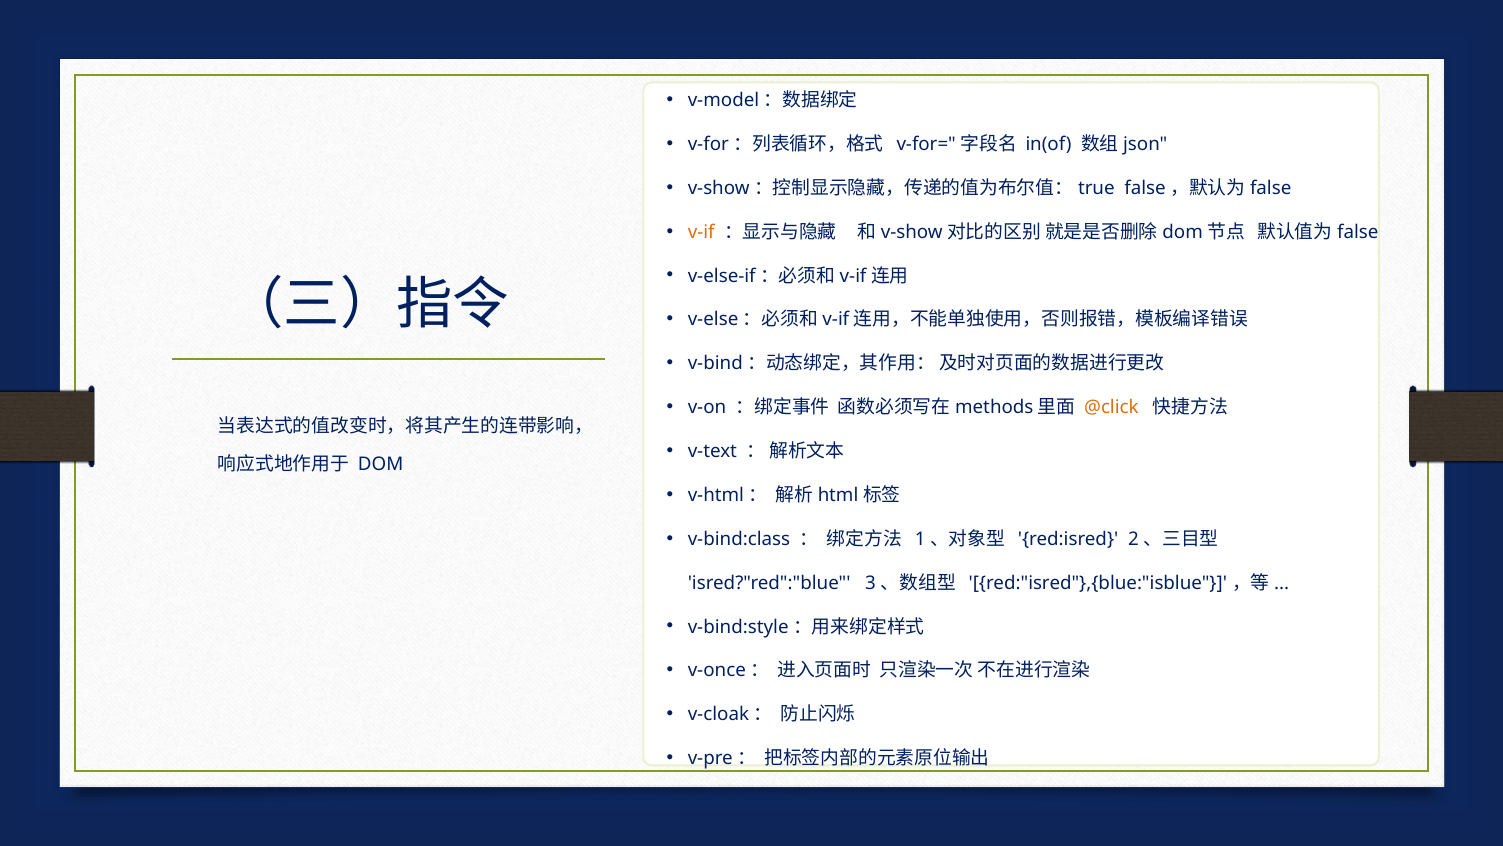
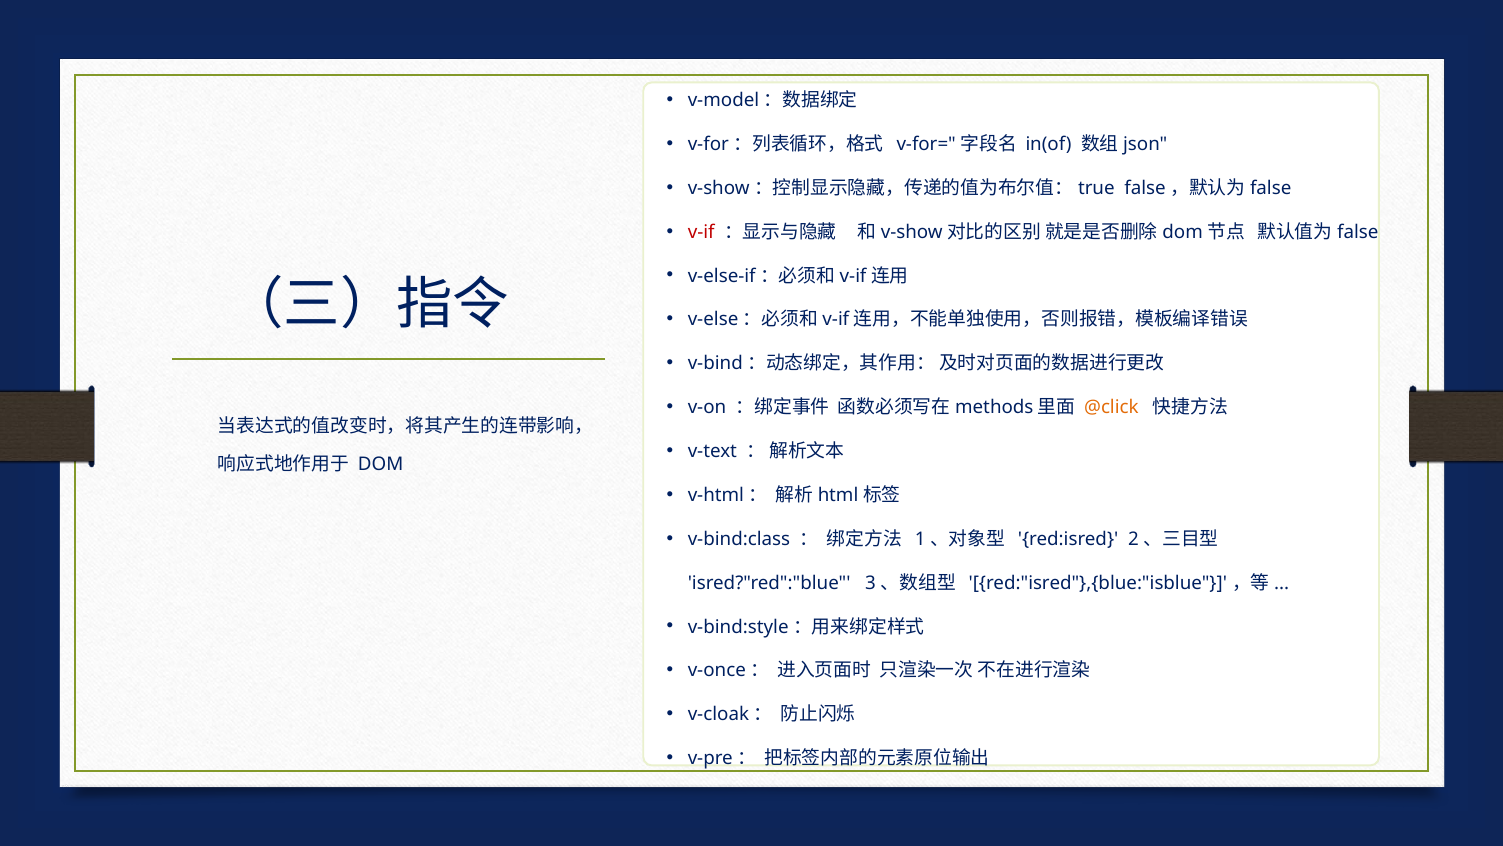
v-if colour: orange -> red
